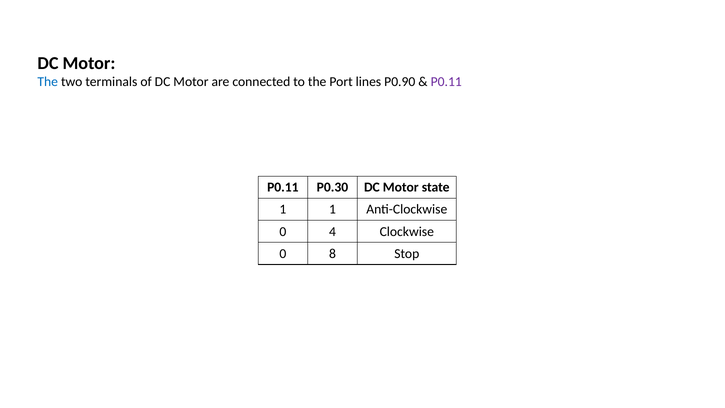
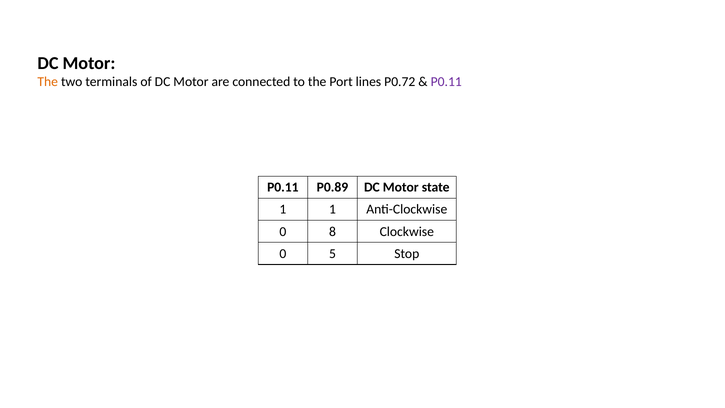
The at (48, 82) colour: blue -> orange
P0.90: P0.90 -> P0.72
P0.30: P0.30 -> P0.89
4: 4 -> 8
8: 8 -> 5
